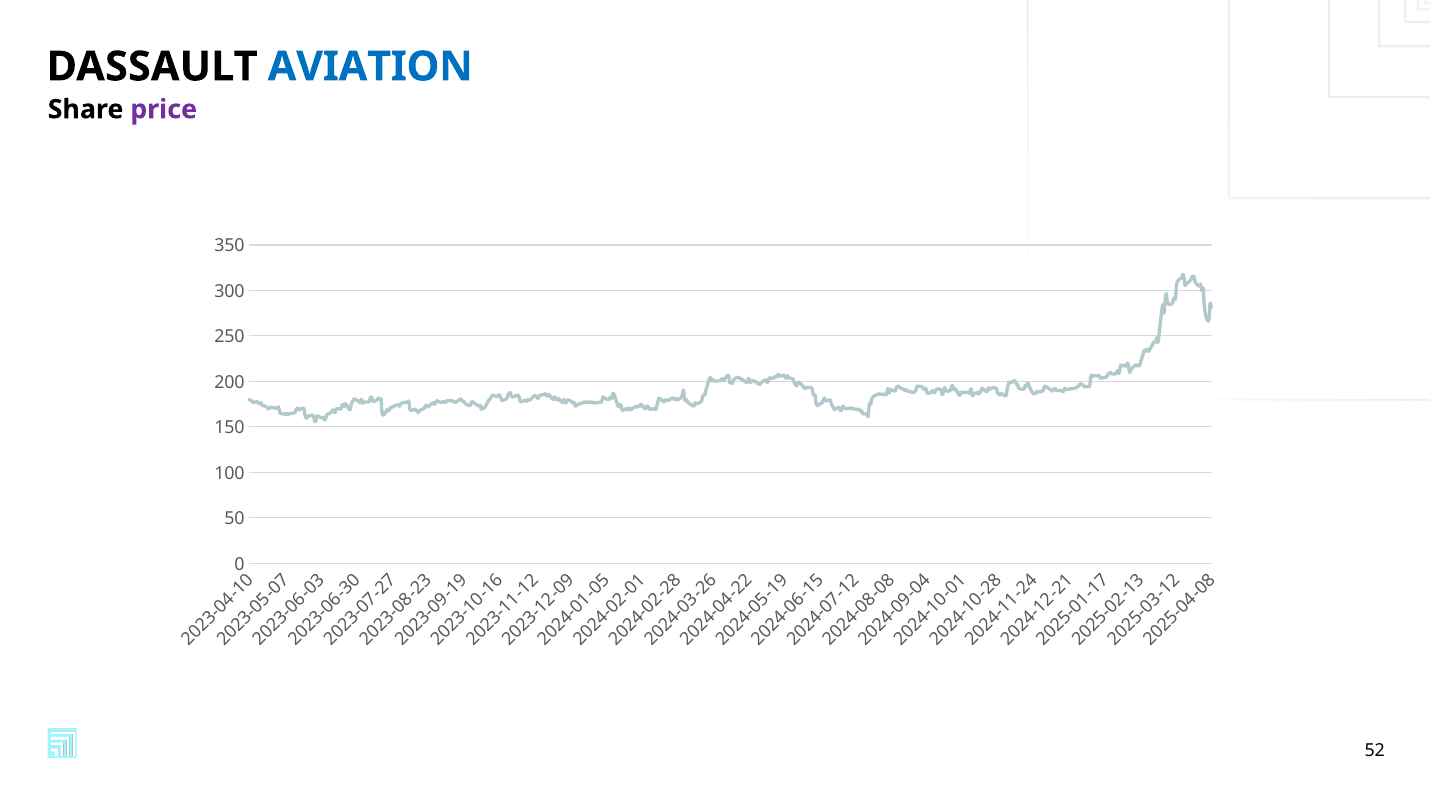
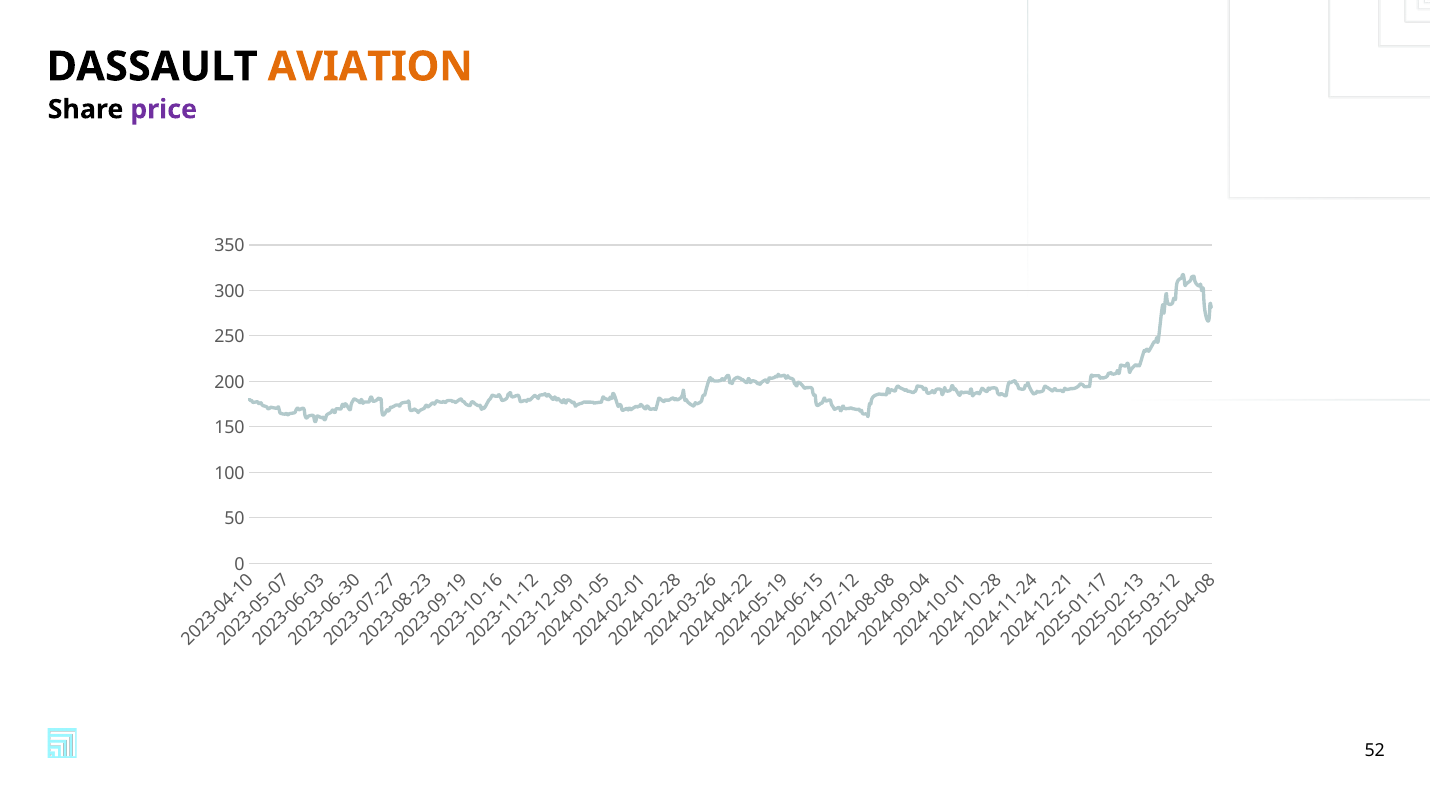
AVIATION colour: blue -> orange
